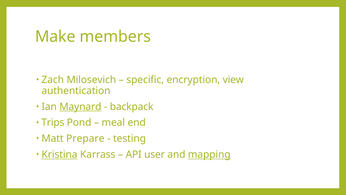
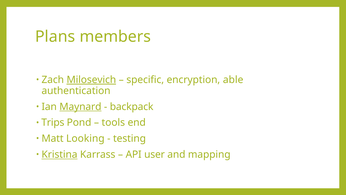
Make: Make -> Plans
Milosevich underline: none -> present
view: view -> able
meal: meal -> tools
Prepare: Prepare -> Looking
mapping underline: present -> none
